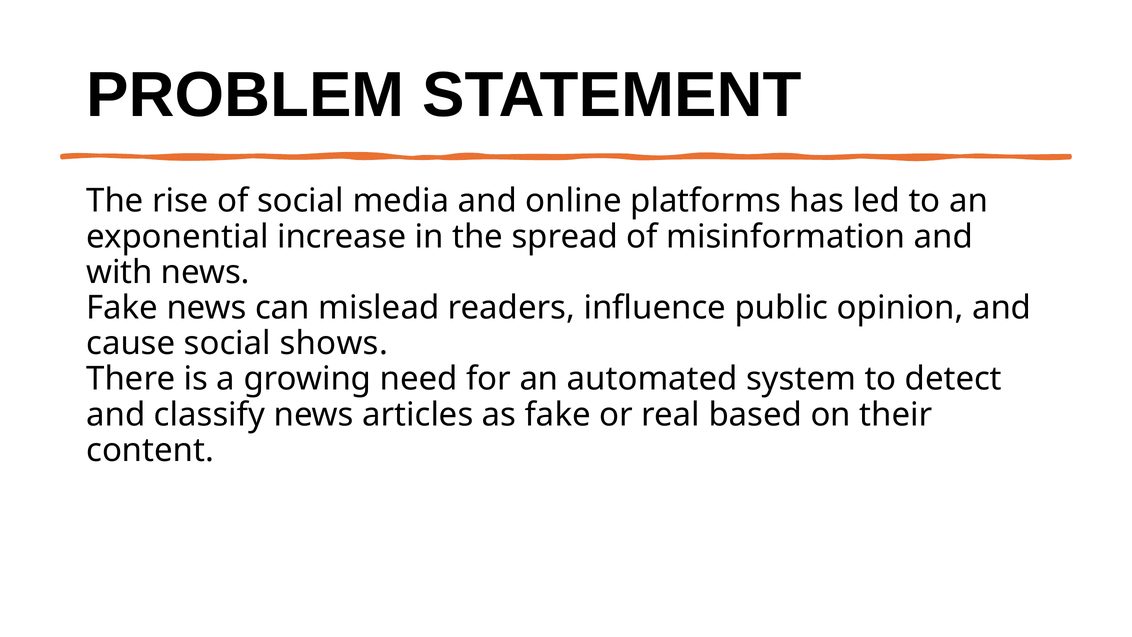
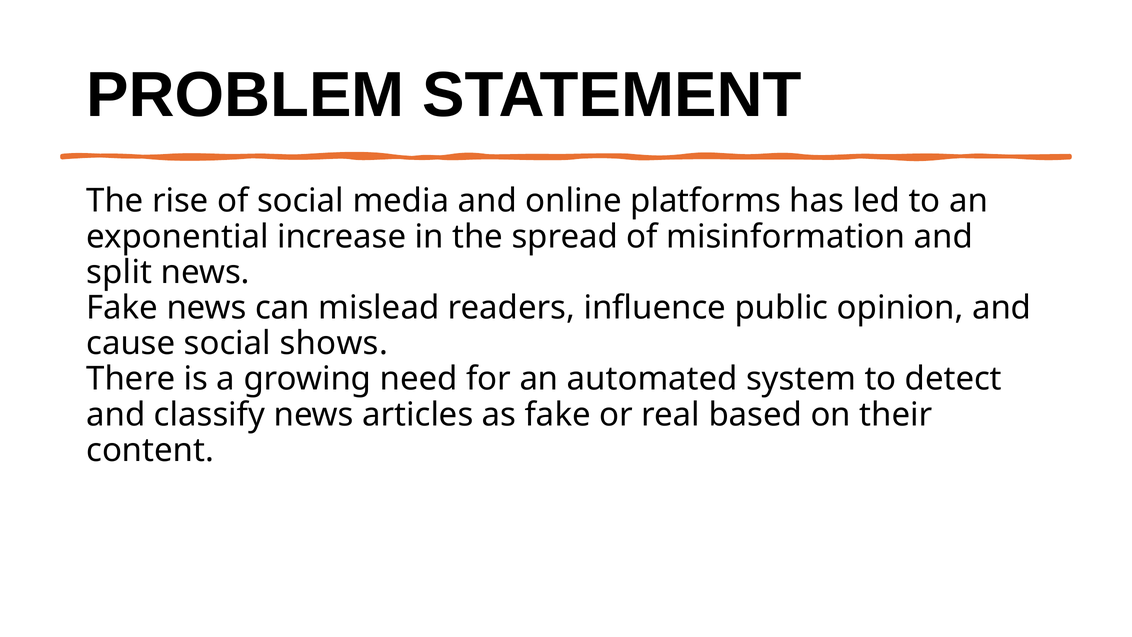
with: with -> split
